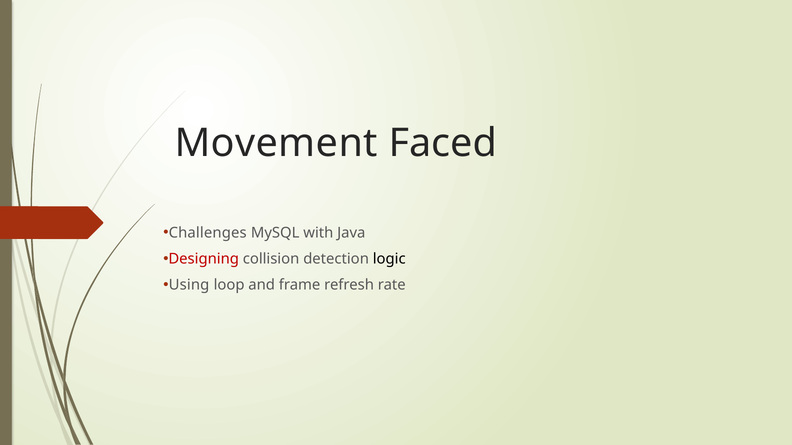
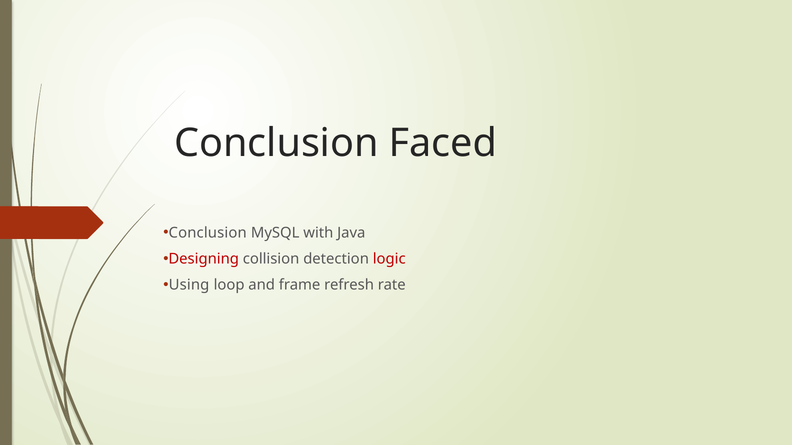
Movement at (276, 144): Movement -> Conclusion
Challenges at (208, 233): Challenges -> Conclusion
logic colour: black -> red
